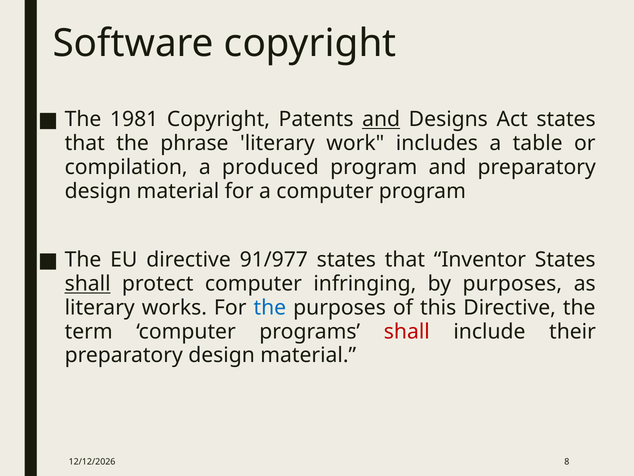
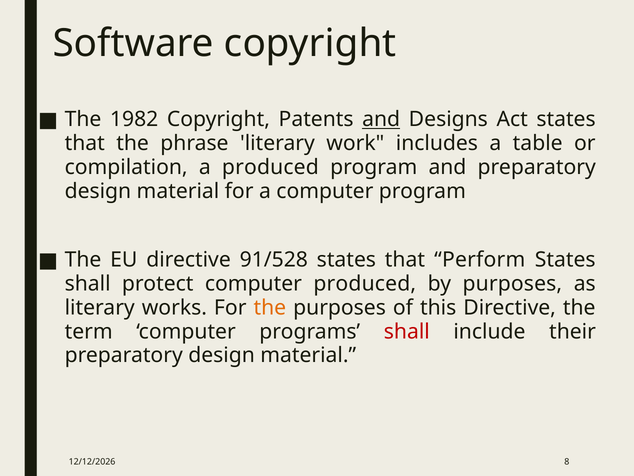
1981: 1981 -> 1982
91/977: 91/977 -> 91/528
Inventor: Inventor -> Perform
shall at (88, 284) underline: present -> none
computer infringing: infringing -> produced
the at (270, 307) colour: blue -> orange
